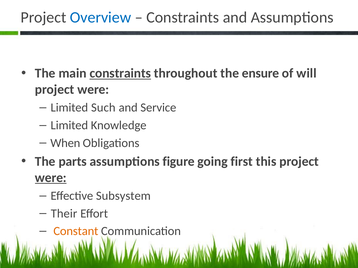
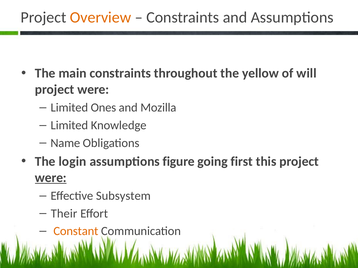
Overview colour: blue -> orange
constraints at (120, 73) underline: present -> none
ensure: ensure -> yellow
Such: Such -> Ones
Service: Service -> Mozilla
When: When -> Name
parts: parts -> login
